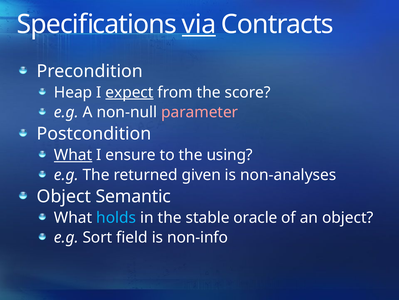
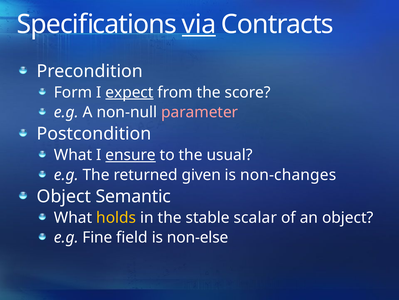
Heap: Heap -> Form
What at (73, 155) underline: present -> none
ensure underline: none -> present
using: using -> usual
non-analyses: non-analyses -> non-changes
holds colour: light blue -> yellow
oracle: oracle -> scalar
Sort: Sort -> Fine
non-info: non-info -> non-else
